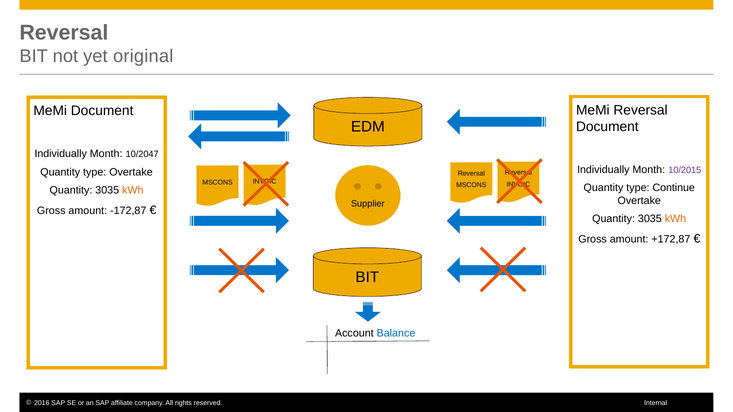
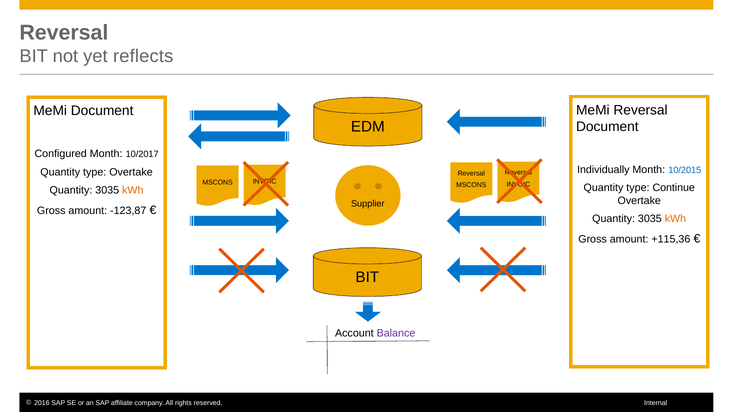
original: original -> reflects
Individually at (61, 154): Individually -> Configured
10/2047: 10/2047 -> 10/2017
10/2015 colour: purple -> blue
-172,87: -172,87 -> -123,87
+172,87: +172,87 -> +115,36
Balance colour: blue -> purple
